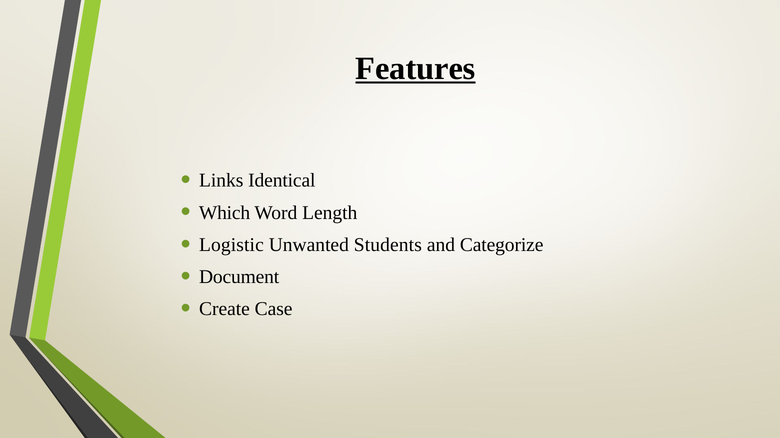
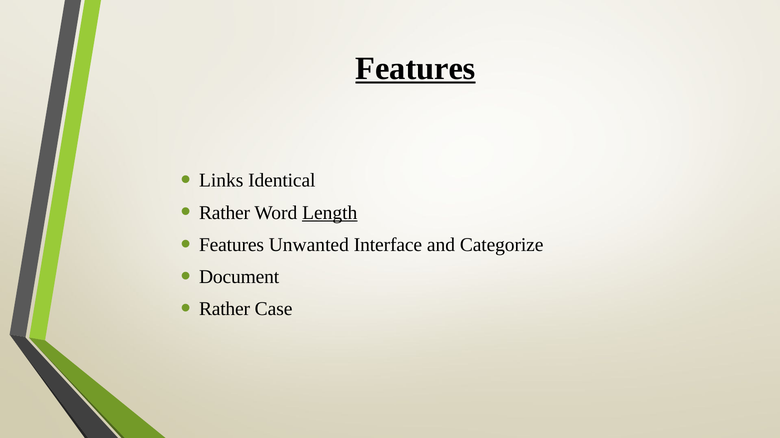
Which at (225, 213): Which -> Rather
Length underline: none -> present
Logistic at (231, 245): Logistic -> Features
Students: Students -> Interface
Create at (224, 309): Create -> Rather
